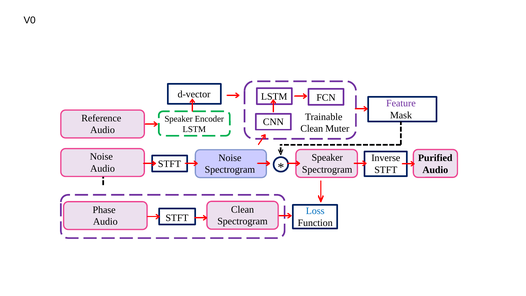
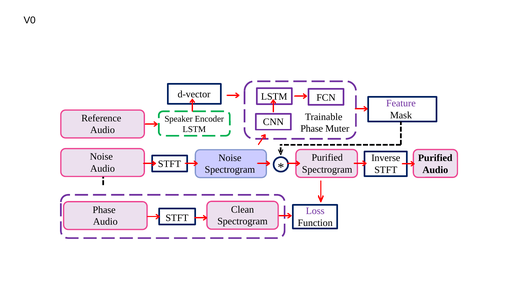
Clean at (312, 129): Clean -> Phase
Speaker at (327, 158): Speaker -> Purified
Loss colour: blue -> purple
